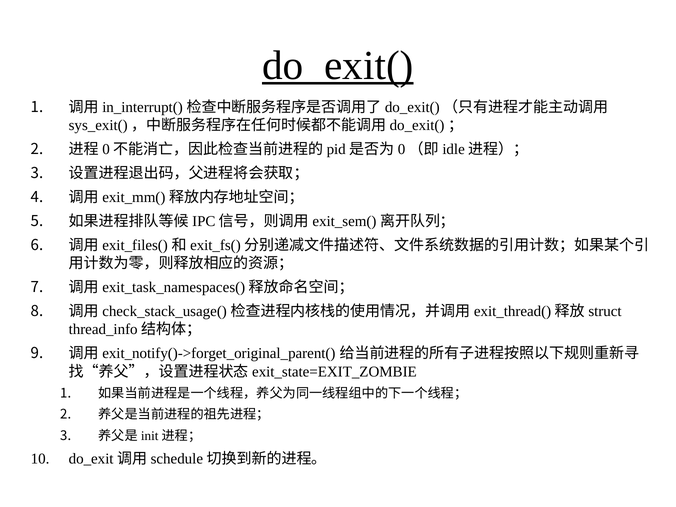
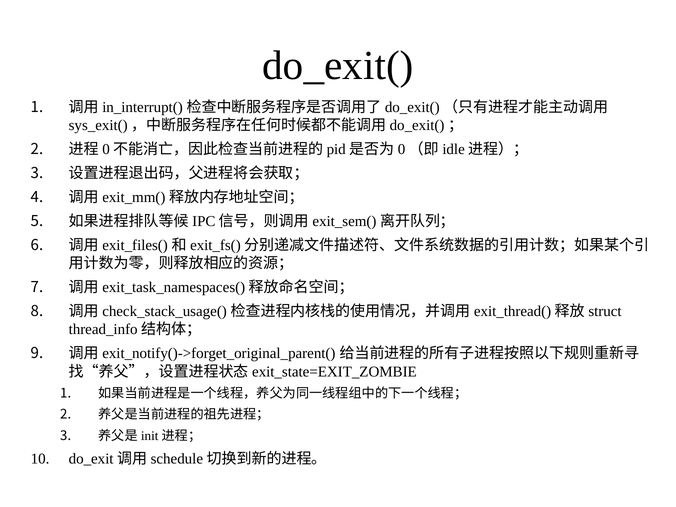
do_exit( underline: present -> none
